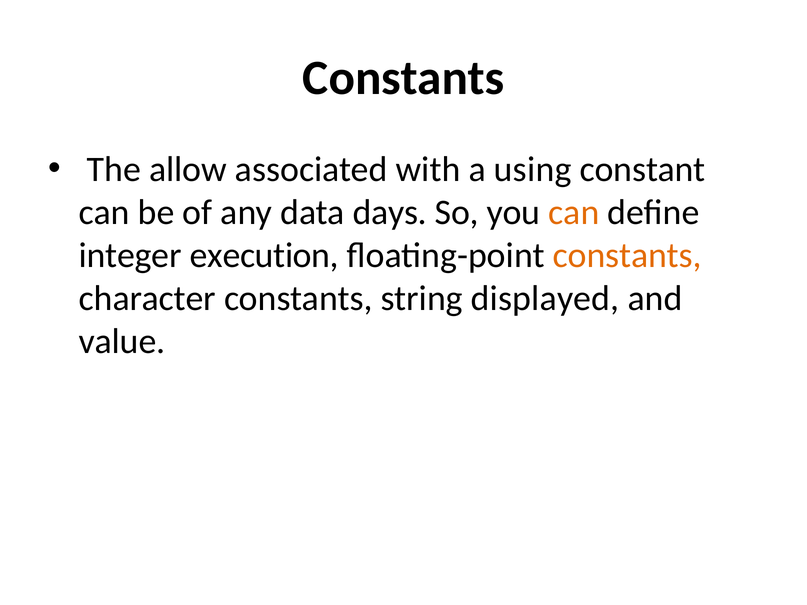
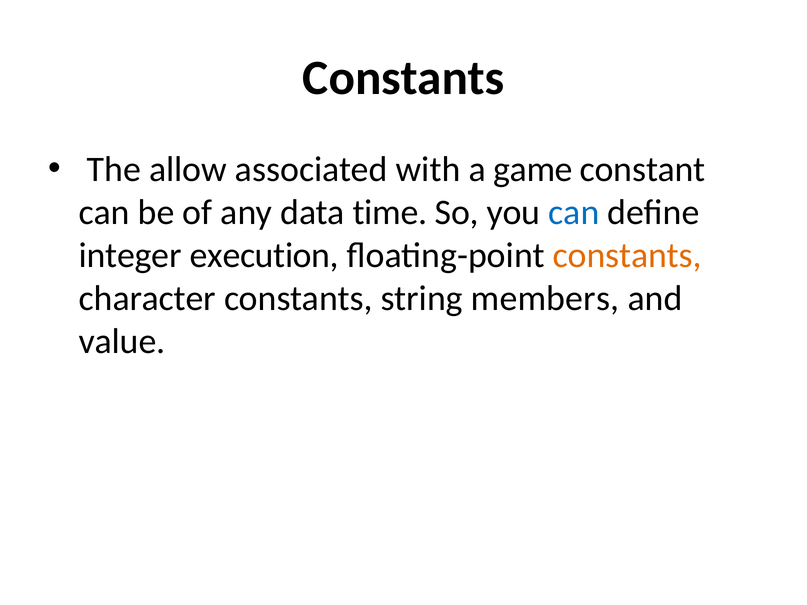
using: using -> game
days: days -> time
can at (574, 212) colour: orange -> blue
displayed: displayed -> members
